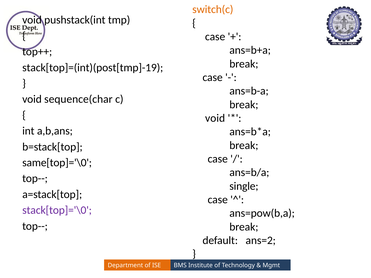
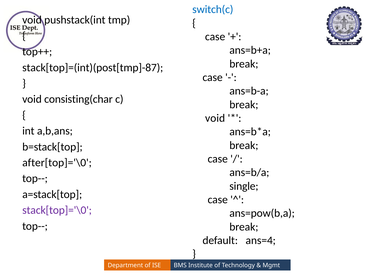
switch(c colour: orange -> blue
stack[top]=(int)(post[tmp]-19: stack[top]=(int)(post[tmp]-19 -> stack[top]=(int)(post[tmp]-87
sequence(char: sequence(char -> consisting(char
same[top]='\0: same[top]='\0 -> after[top]='\0
ans=2: ans=2 -> ans=4
